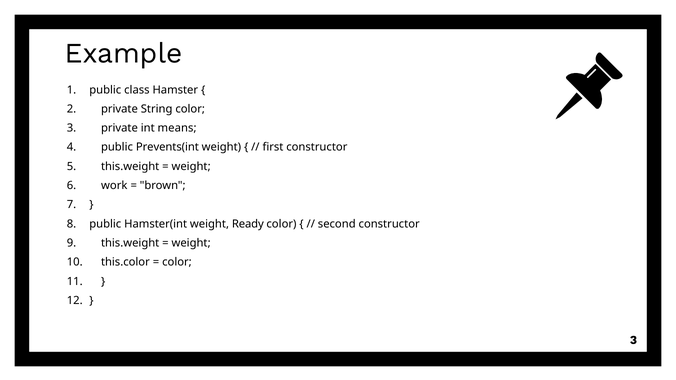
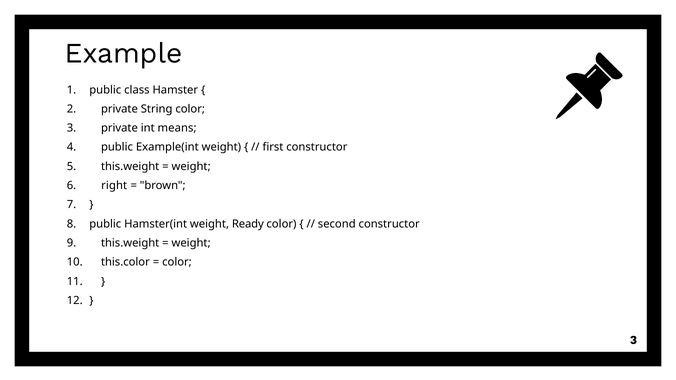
Prevents(int: Prevents(int -> Example(int
work: work -> right
